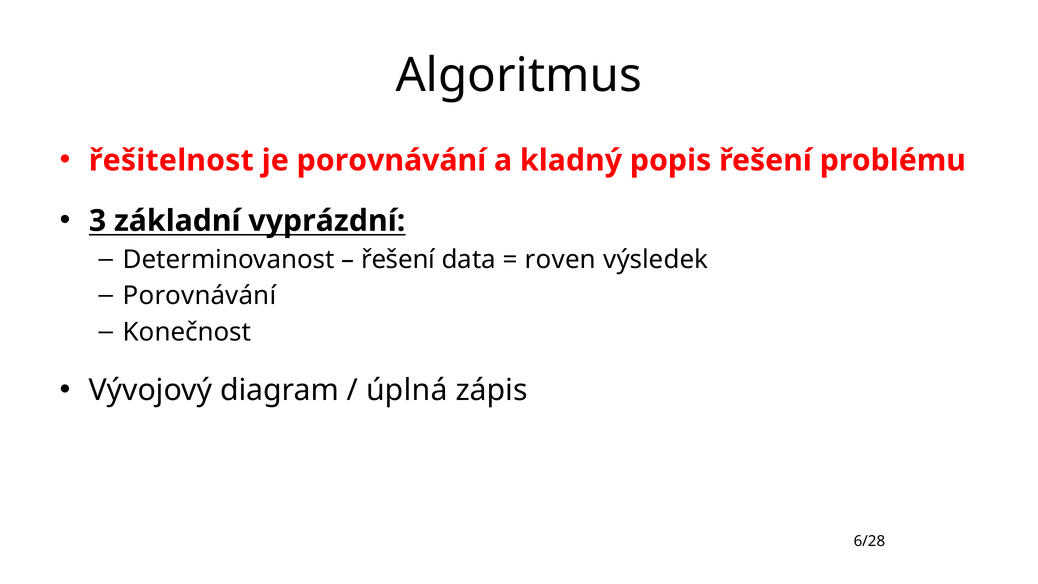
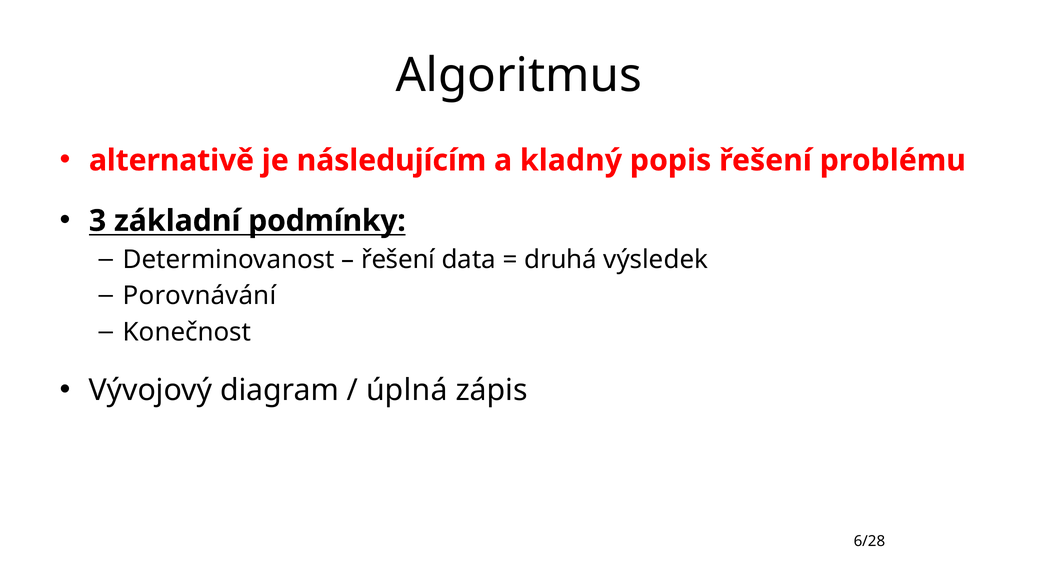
řešitelnost: řešitelnost -> alternativě
je porovnávání: porovnávání -> následujícím
vyprázdní: vyprázdní -> podmínky
roven: roven -> druhá
